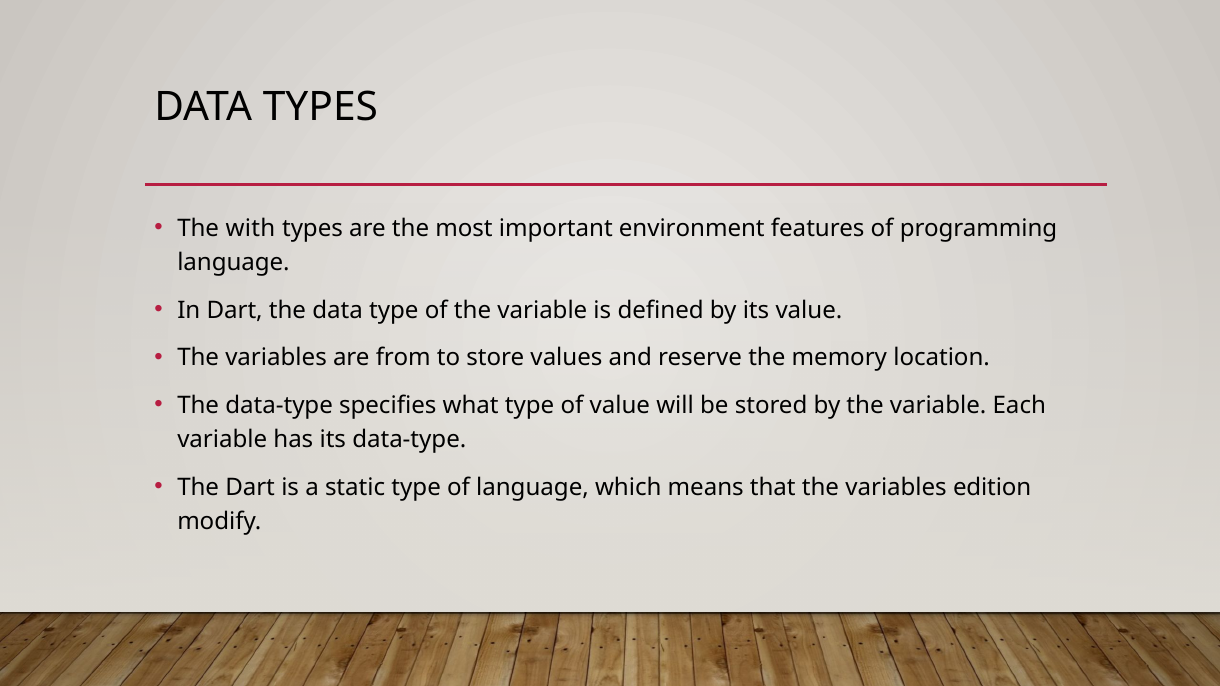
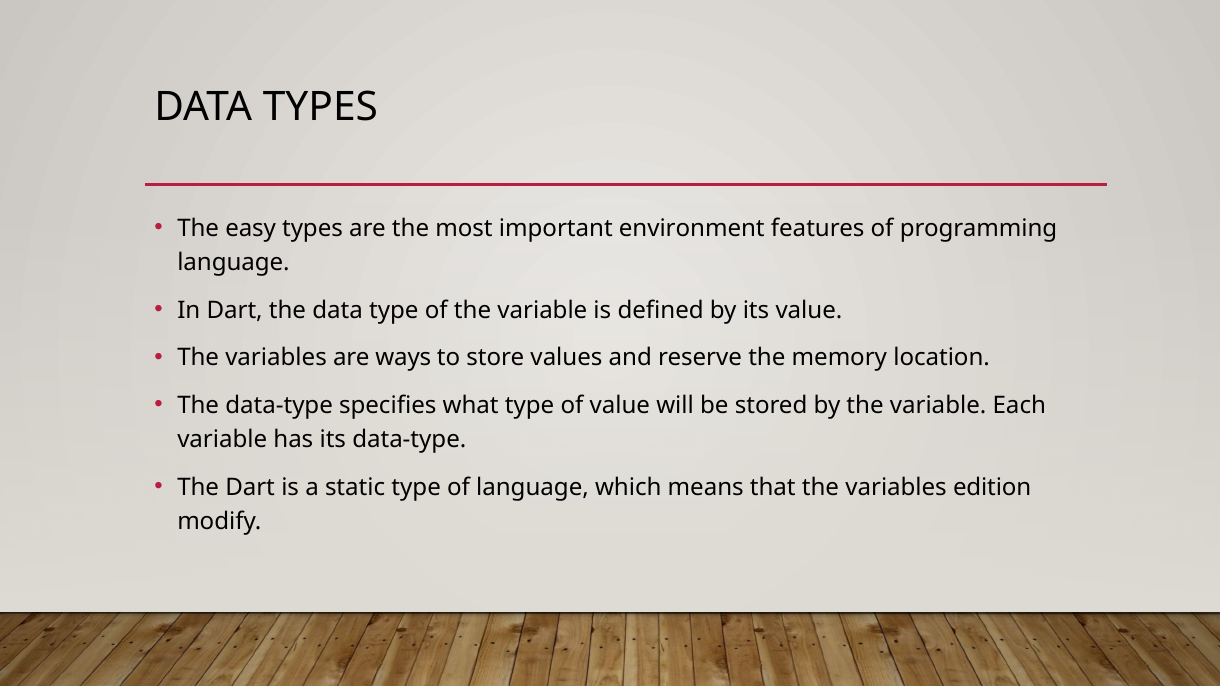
with: with -> easy
from: from -> ways
